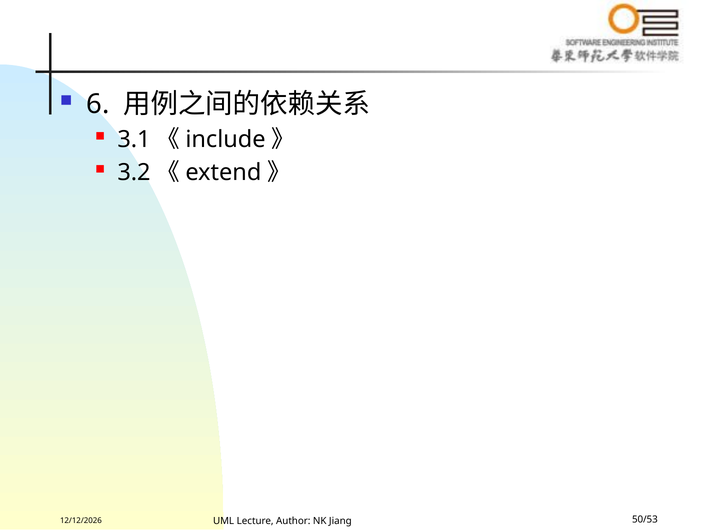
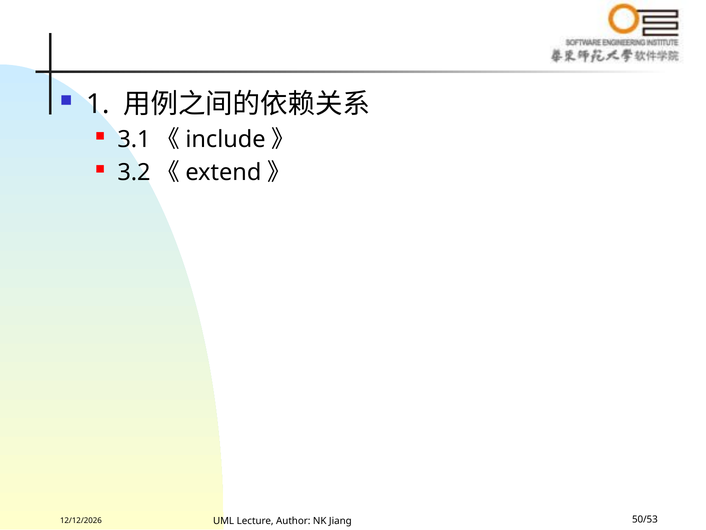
6: 6 -> 1
